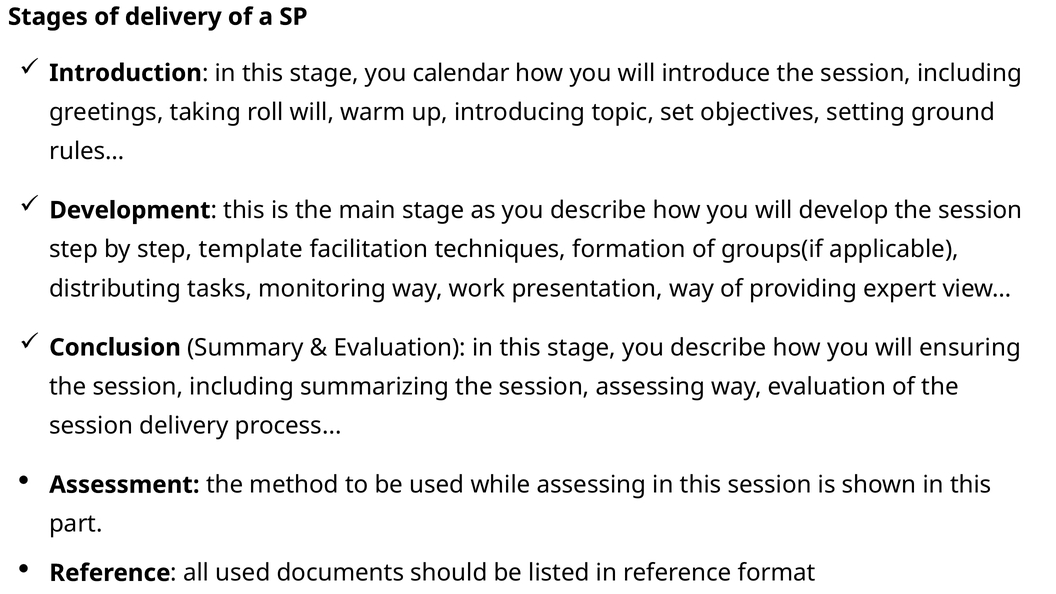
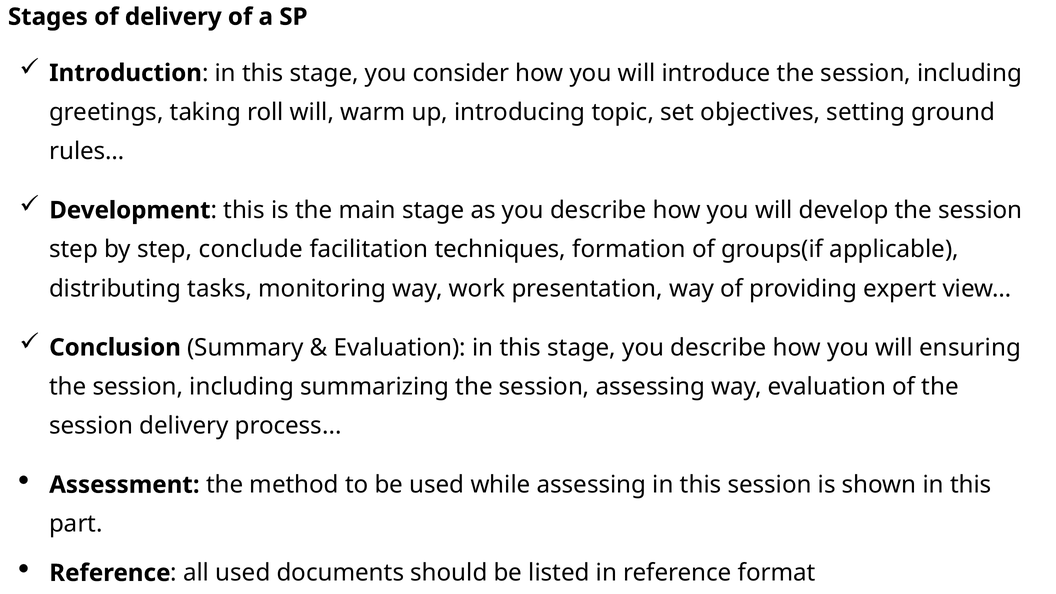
calendar: calendar -> consider
template: template -> conclude
